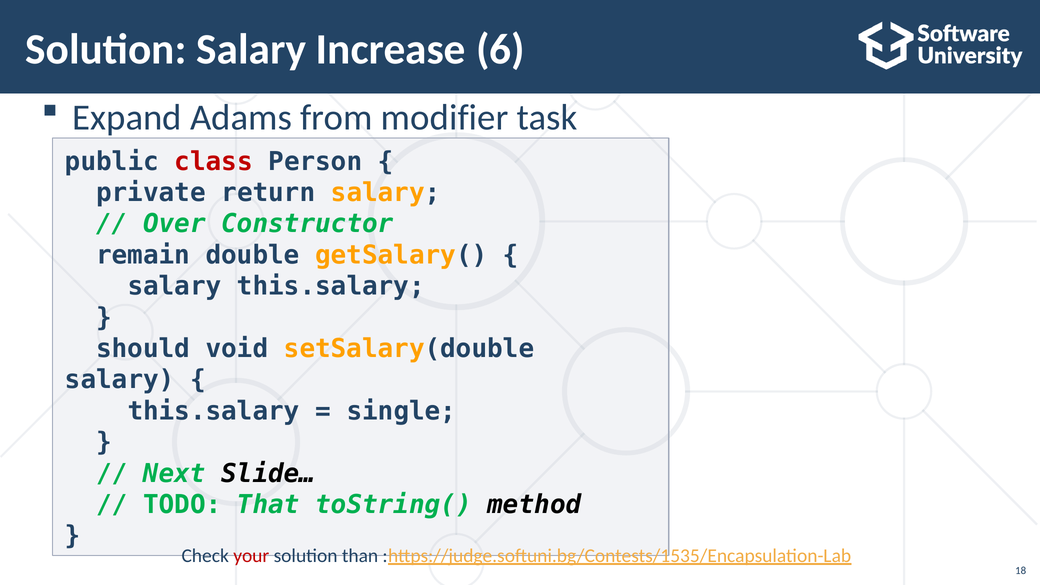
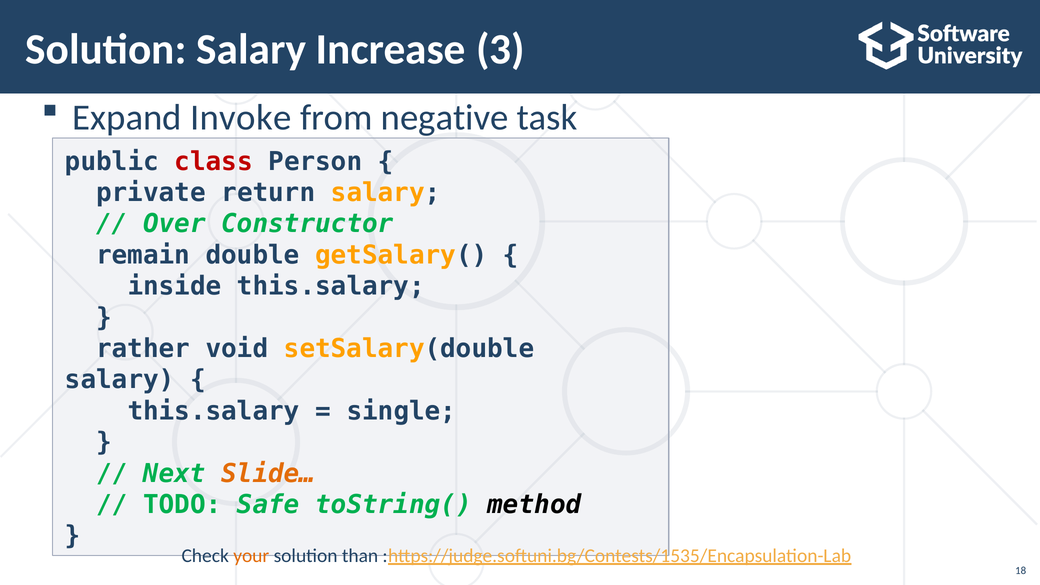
6: 6 -> 3
Adams: Adams -> Invoke
modifier: modifier -> negative
salary at (174, 286): salary -> inside
should: should -> rather
Slide… colour: black -> orange
That: That -> Safe
your colour: red -> orange
